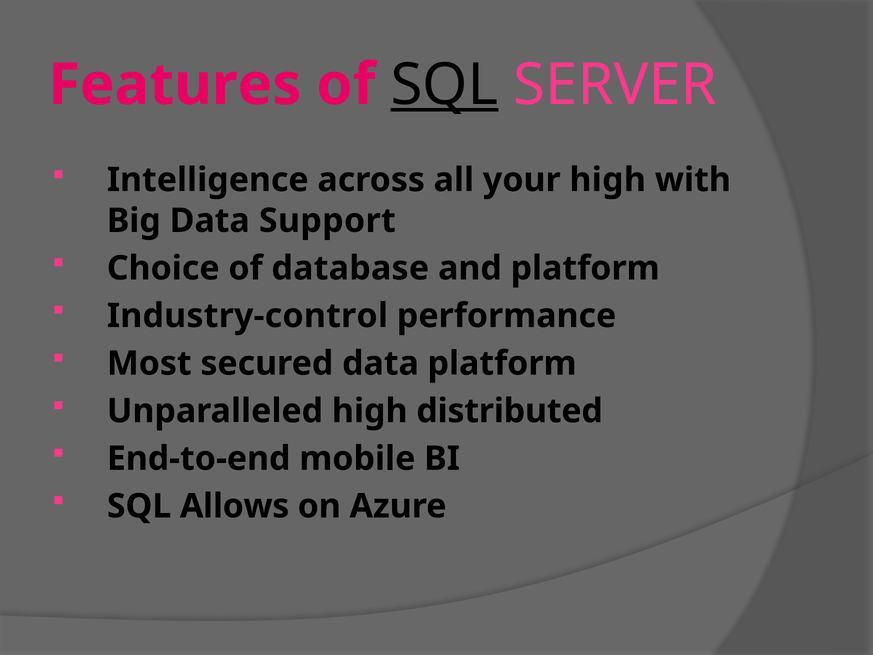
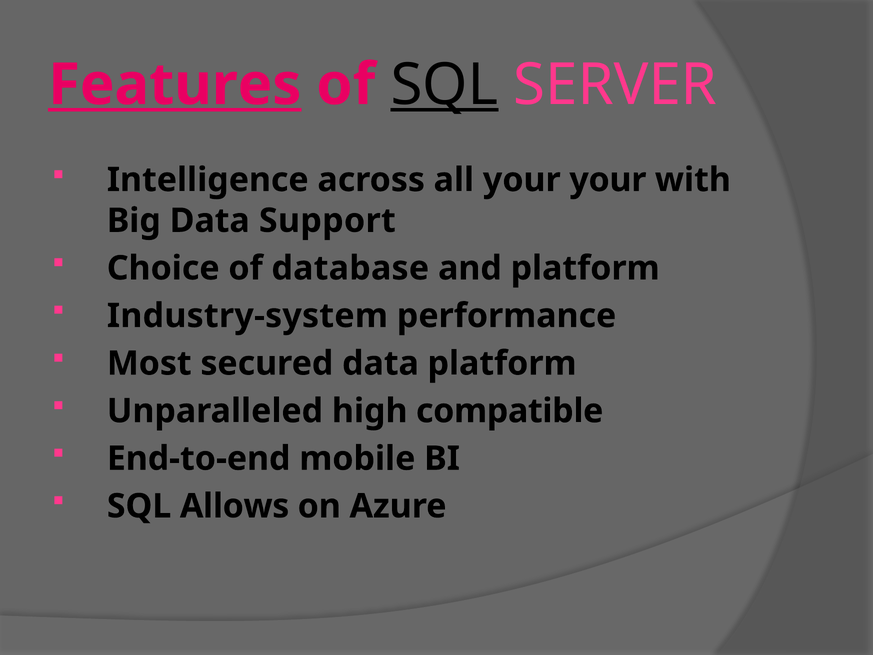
Features underline: none -> present
your high: high -> your
Industry-control: Industry-control -> Industry-system
distributed: distributed -> compatible
